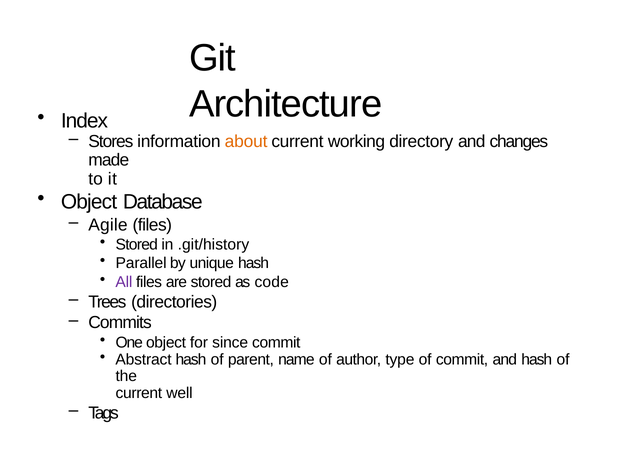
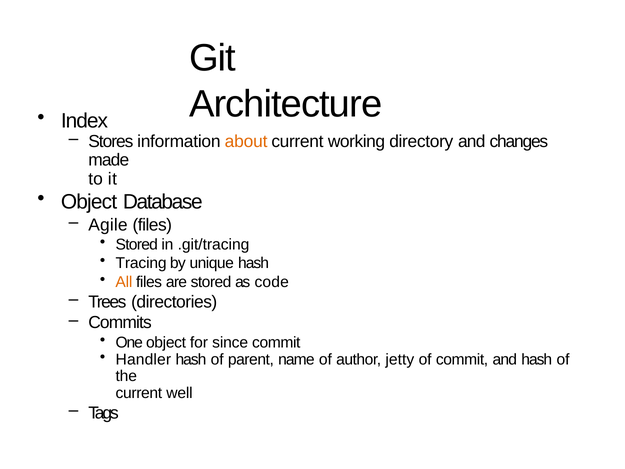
.git/history: .git/history -> .git/tracing
Parallel: Parallel -> Tracing
All colour: purple -> orange
Abstract: Abstract -> Handler
type: type -> jetty
